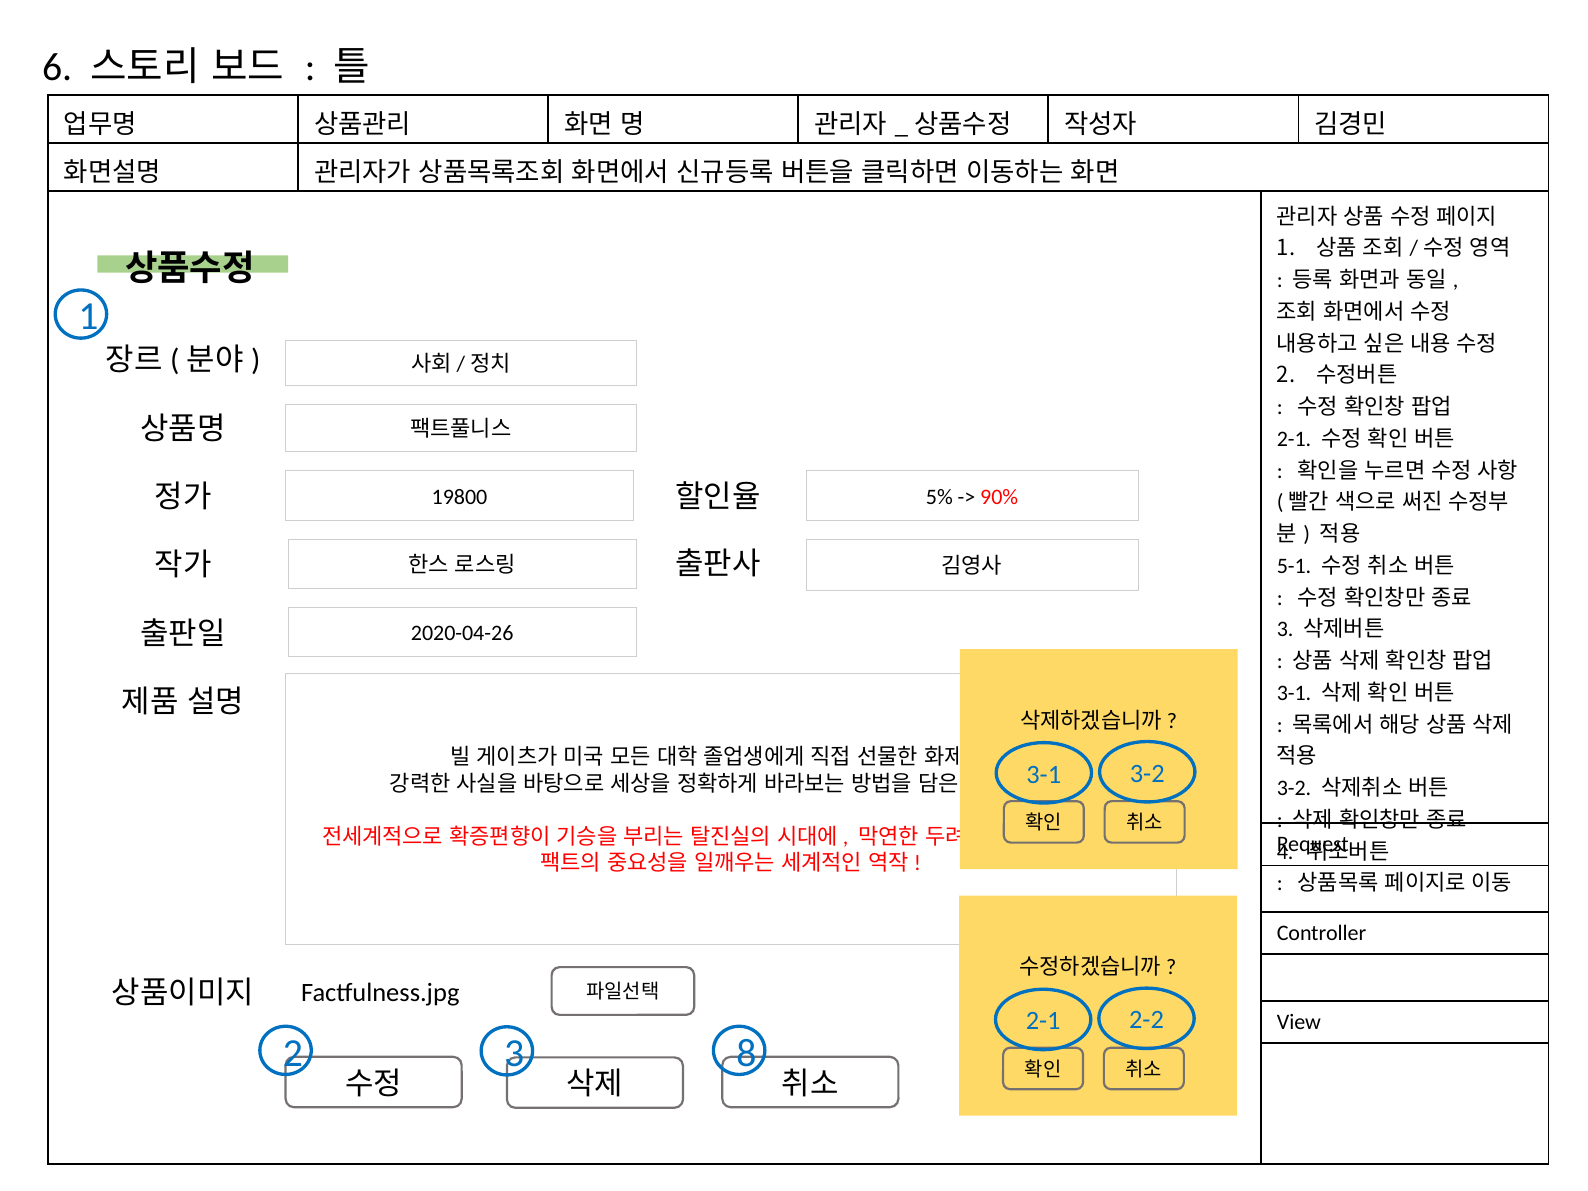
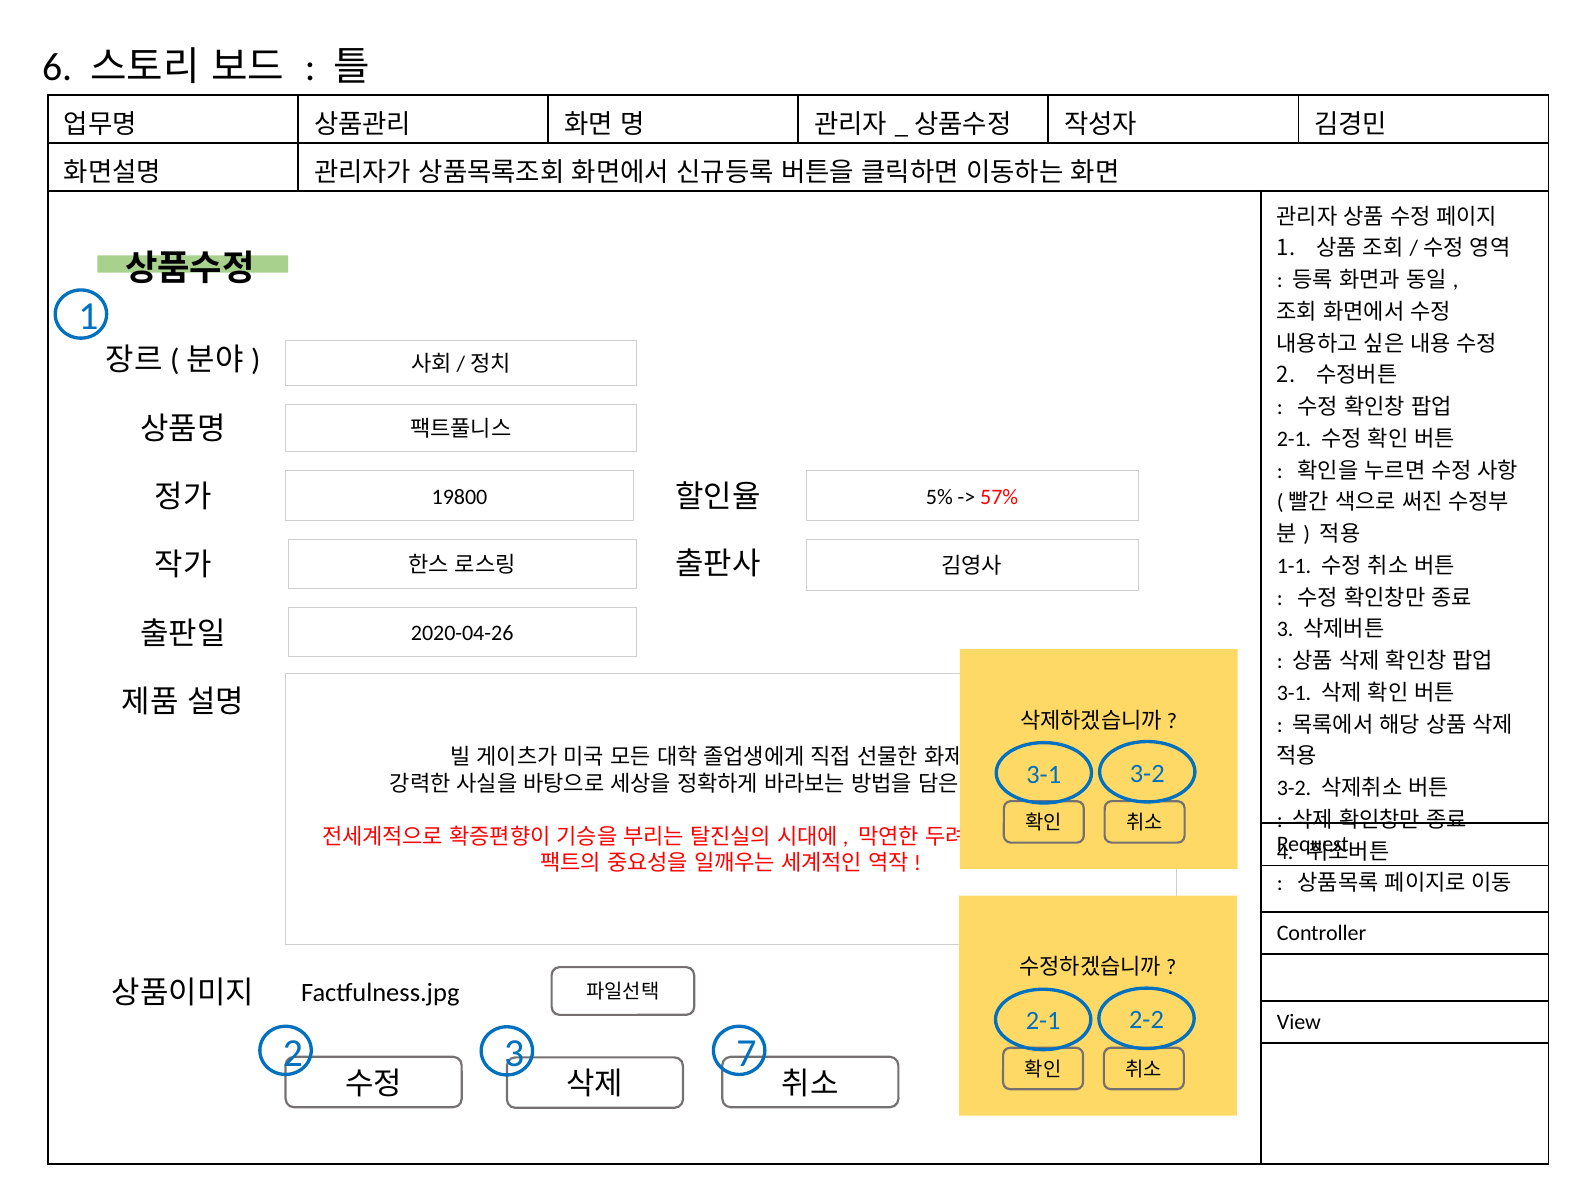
90%: 90% -> 57%
5-1: 5-1 -> 1-1
8: 8 -> 7
